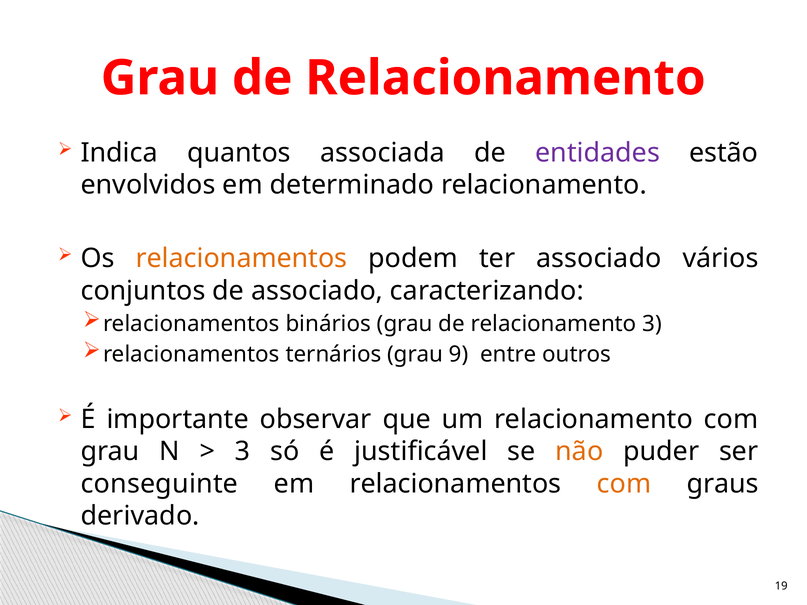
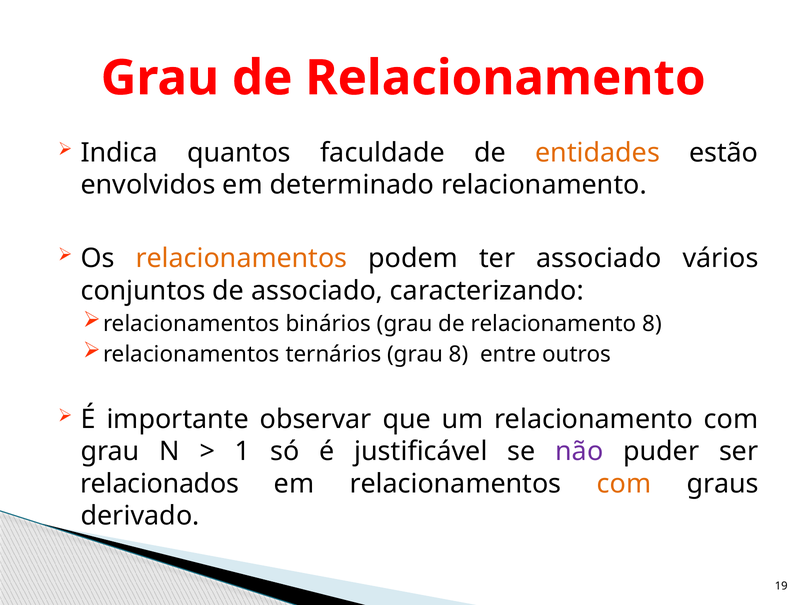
associada: associada -> faculdade
entidades colour: purple -> orange
relacionamento 3: 3 -> 8
grau 9: 9 -> 8
3 at (243, 452): 3 -> 1
não colour: orange -> purple
conseguinte: conseguinte -> relacionados
